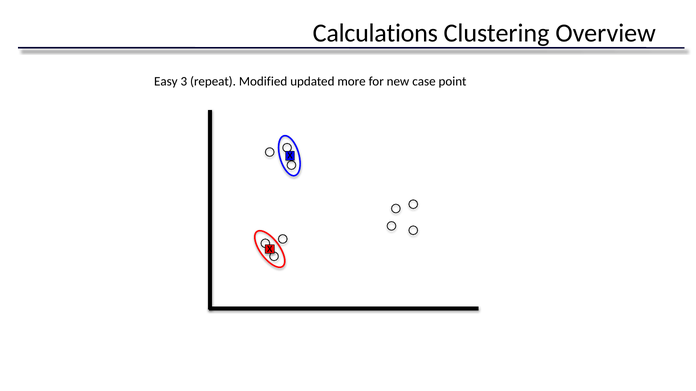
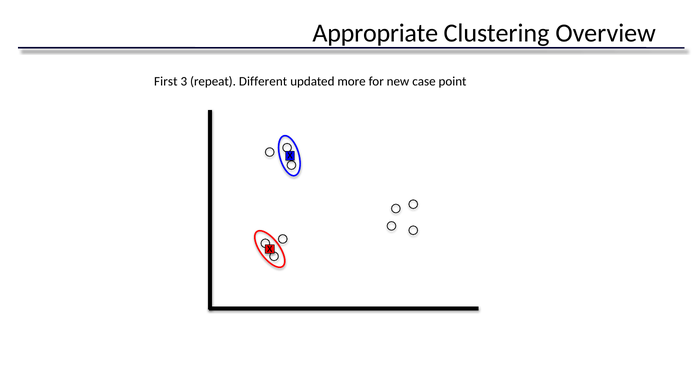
Calculations: Calculations -> Appropriate
Easy: Easy -> First
Modified: Modified -> Different
